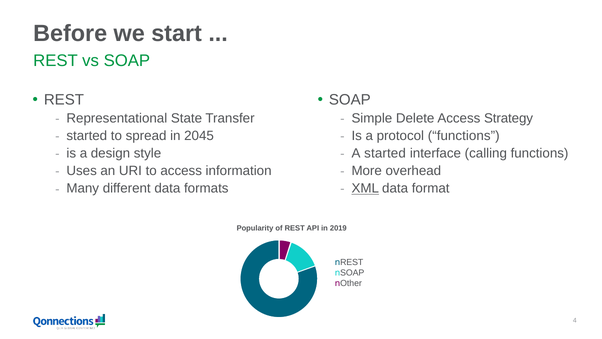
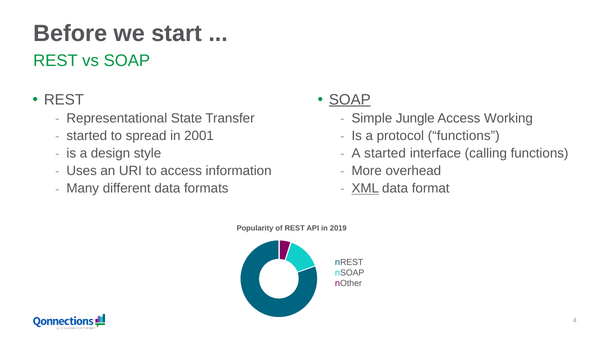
SOAP at (350, 100) underline: none -> present
Delete: Delete -> Jungle
Strategy: Strategy -> Working
2045: 2045 -> 2001
